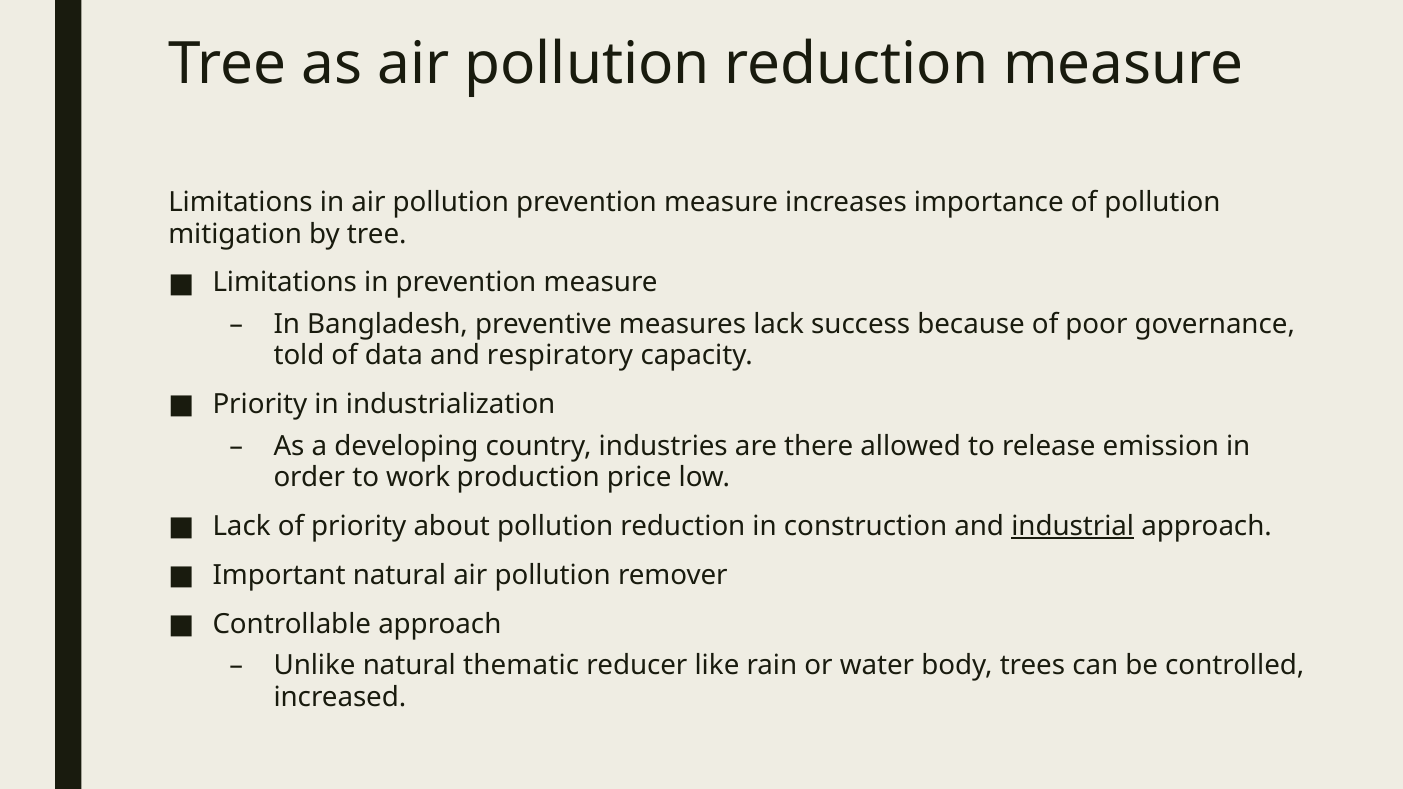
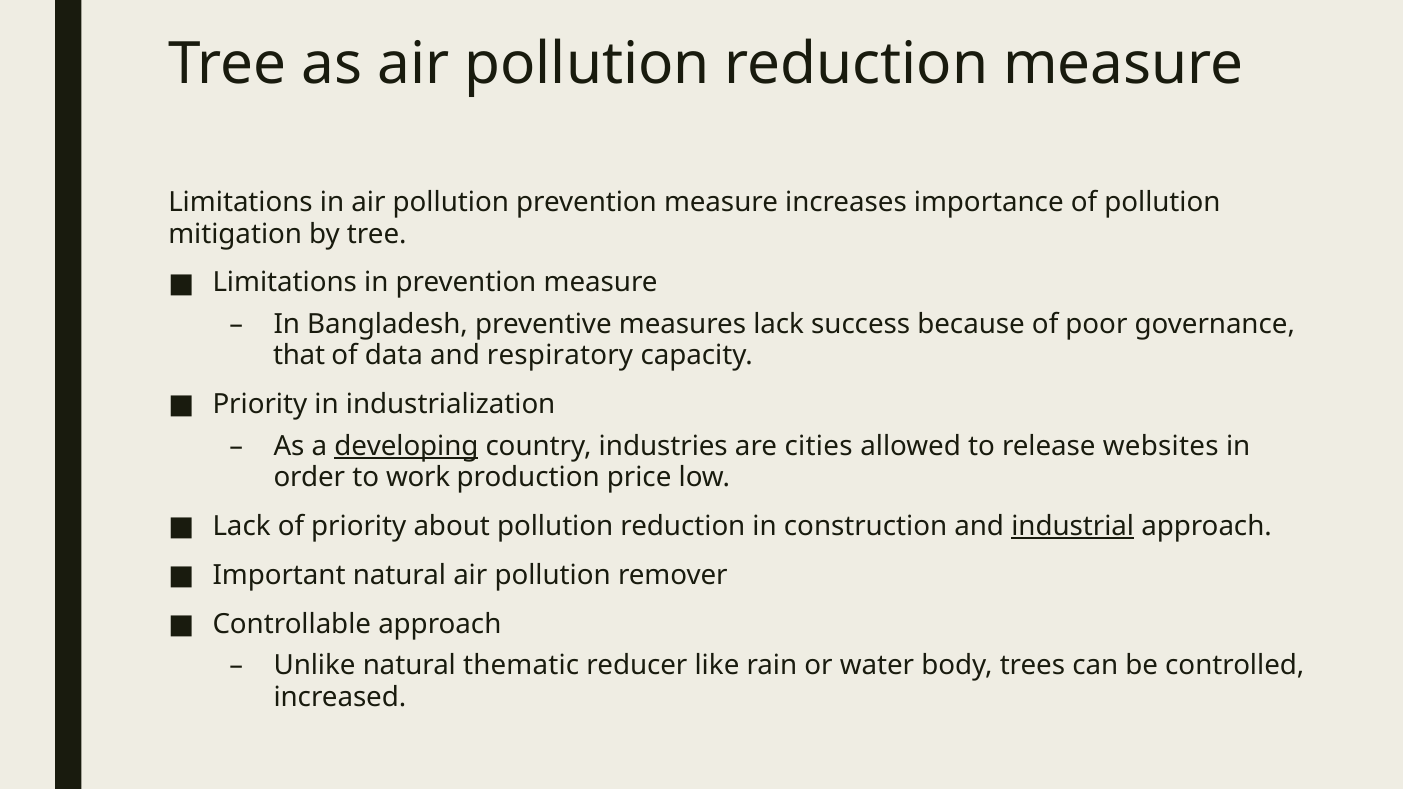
told: told -> that
developing underline: none -> present
there: there -> cities
emission: emission -> websites
